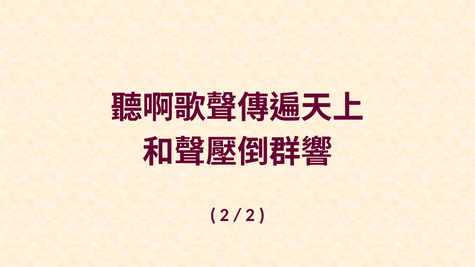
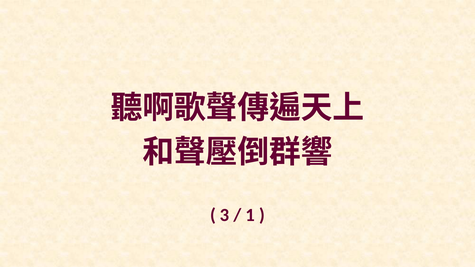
2 at (225, 215): 2 -> 3
2 at (250, 215): 2 -> 1
